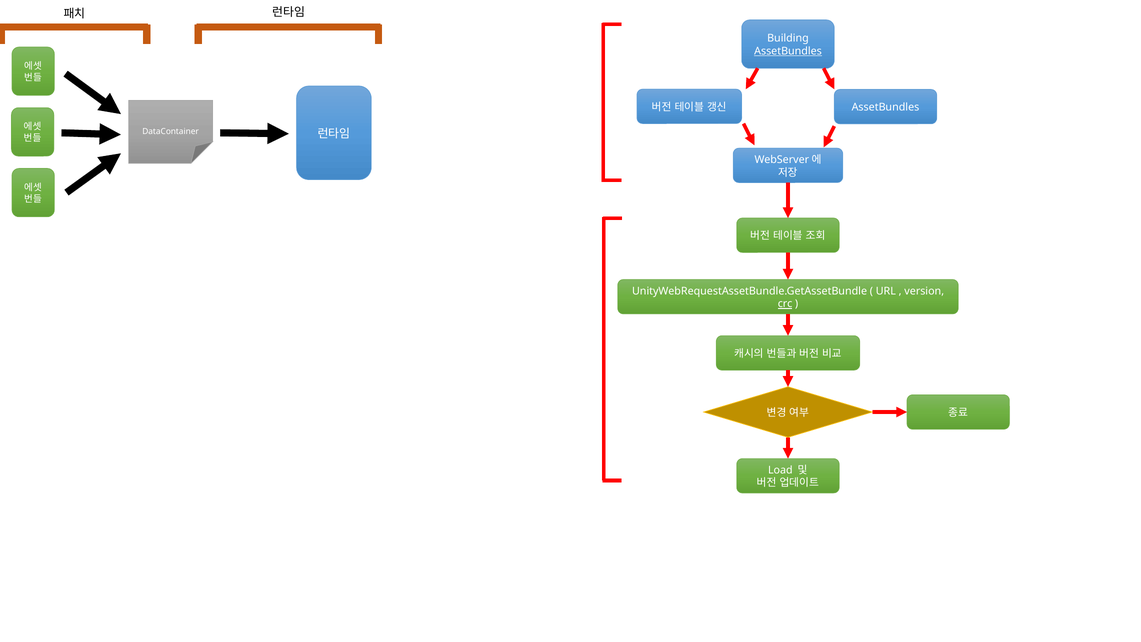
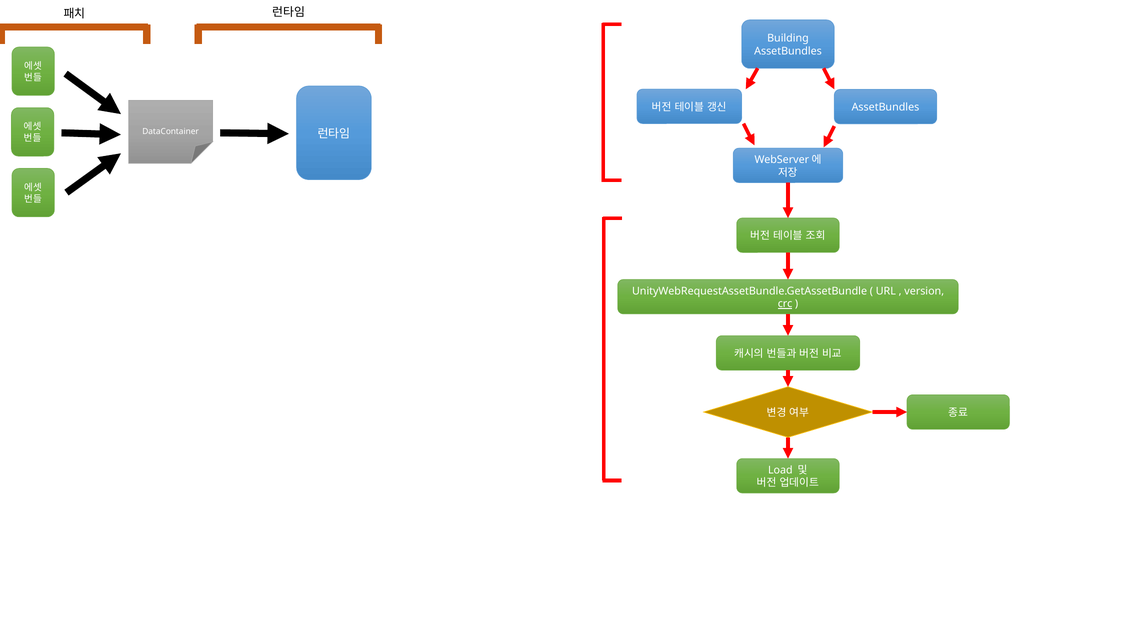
AssetBundles at (788, 51) underline: present -> none
